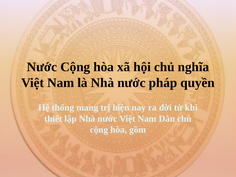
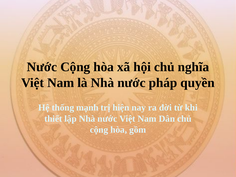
mang: mang -> mạnh
